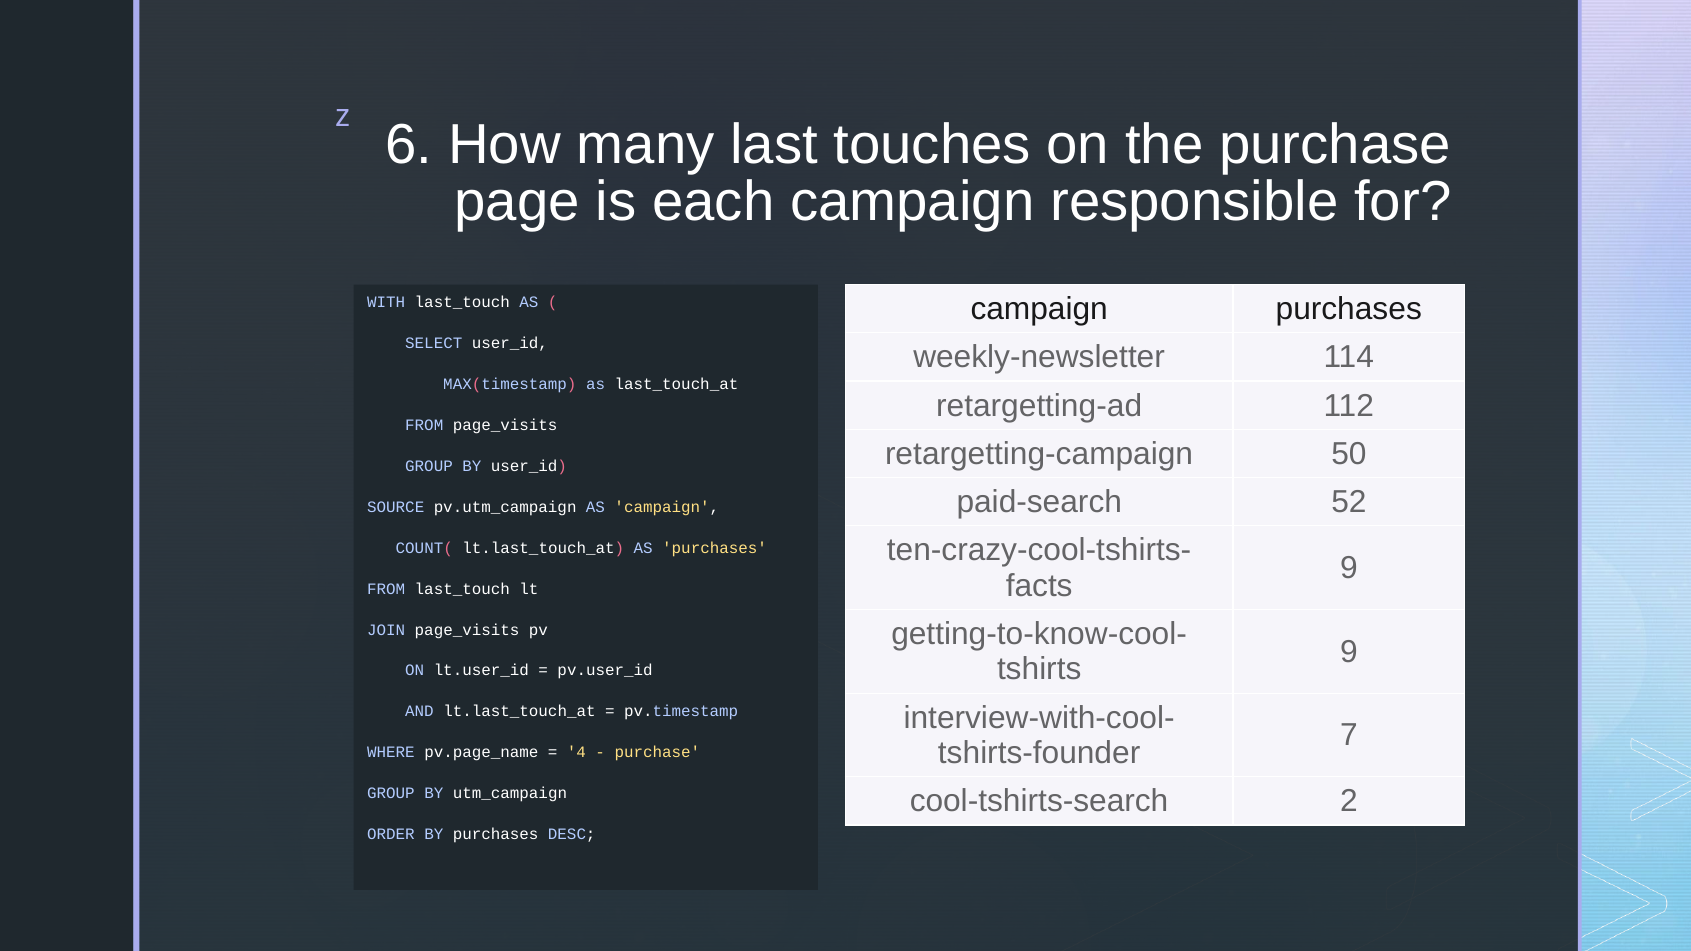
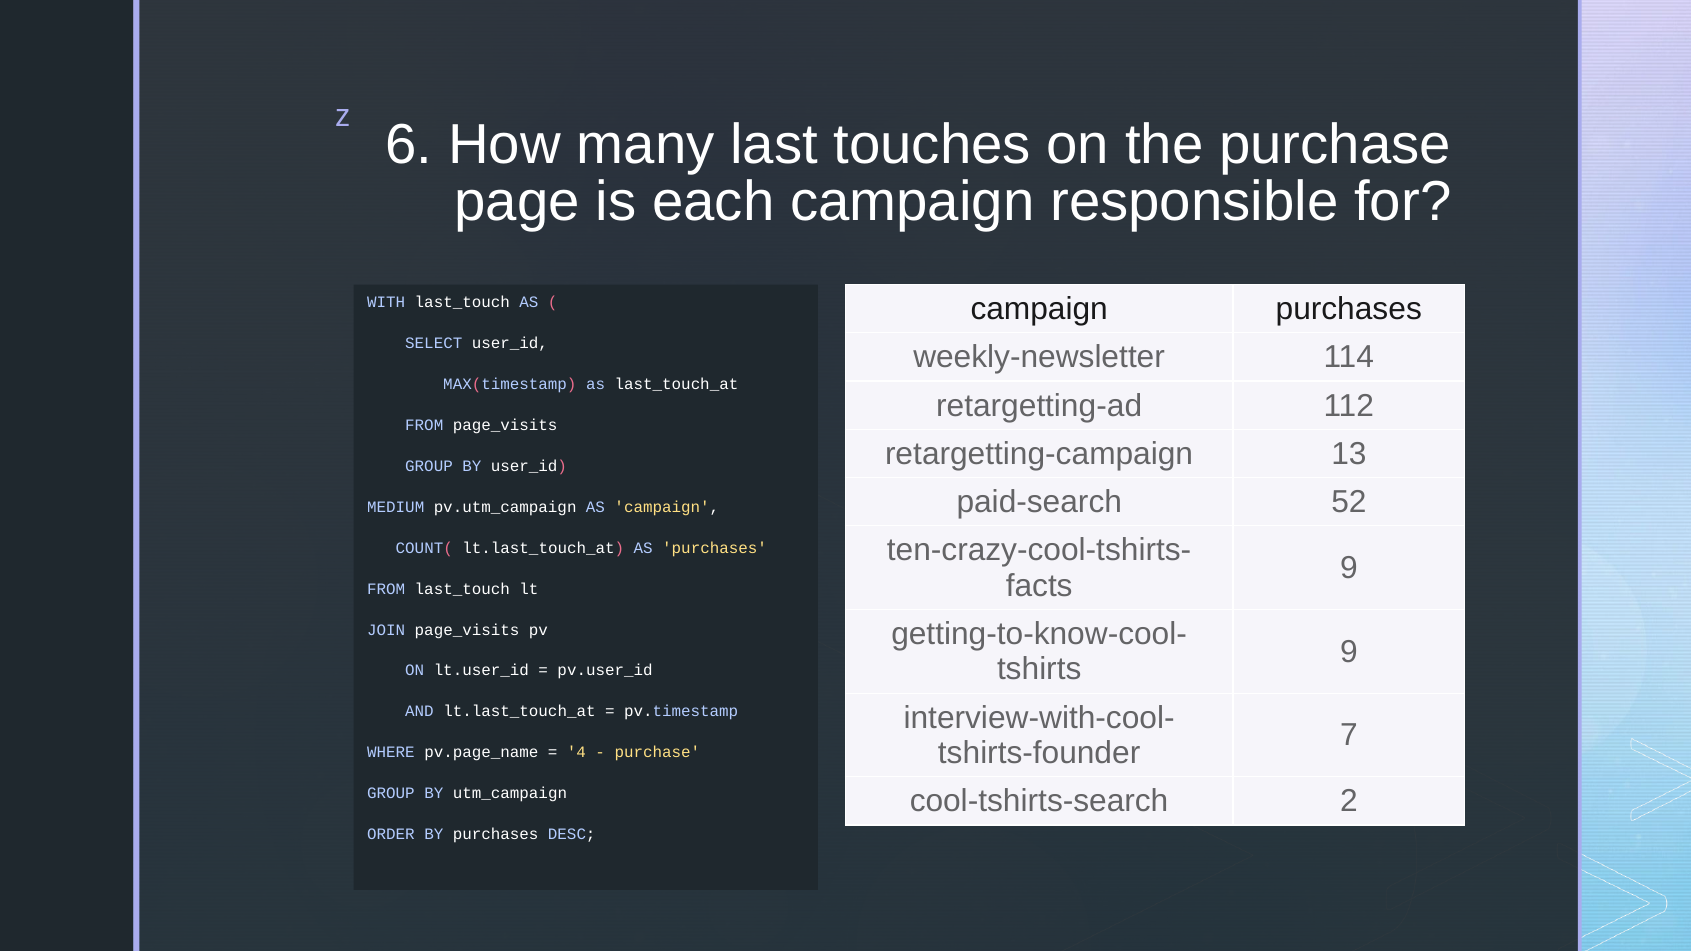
50: 50 -> 13
SOURCE: SOURCE -> MEDIUM
